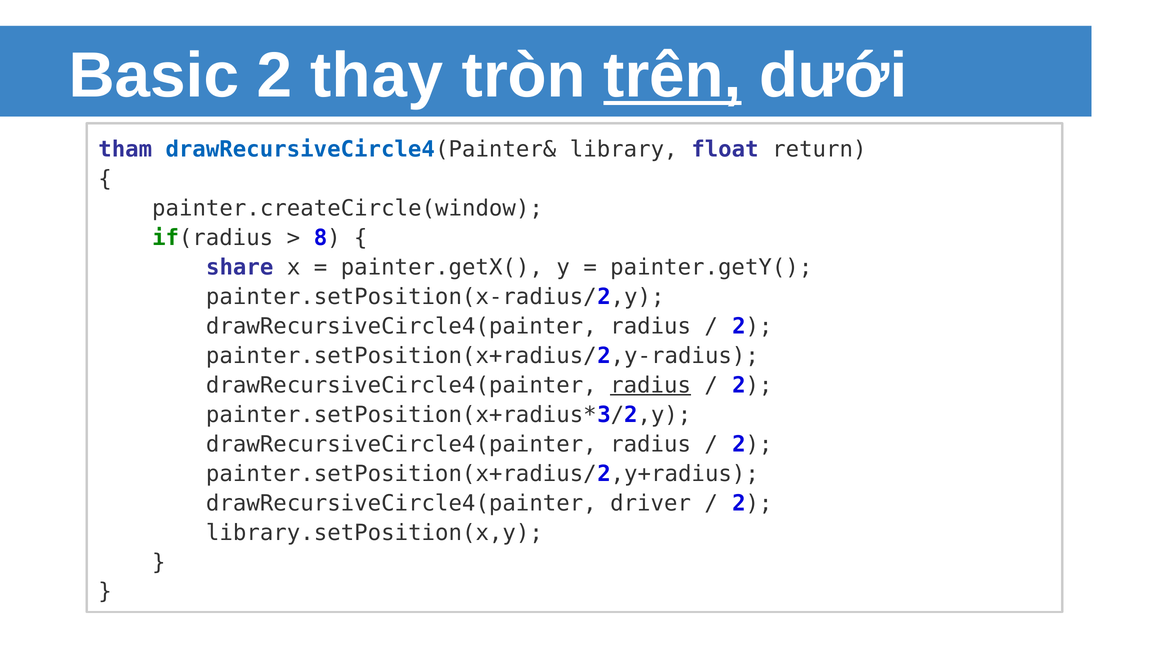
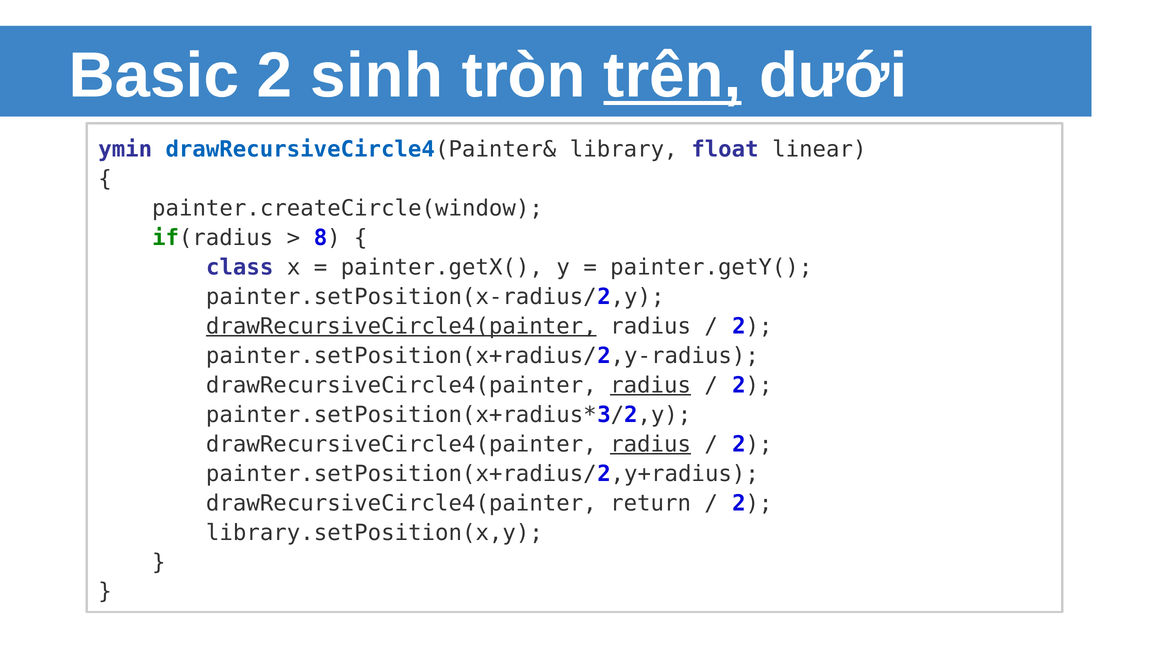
thay: thay -> sinh
tham: tham -> ymin
return: return -> linear
share: share -> class
drawRecursiveCircle4(painter at (401, 326) underline: none -> present
radius at (651, 444) underline: none -> present
driver: driver -> return
